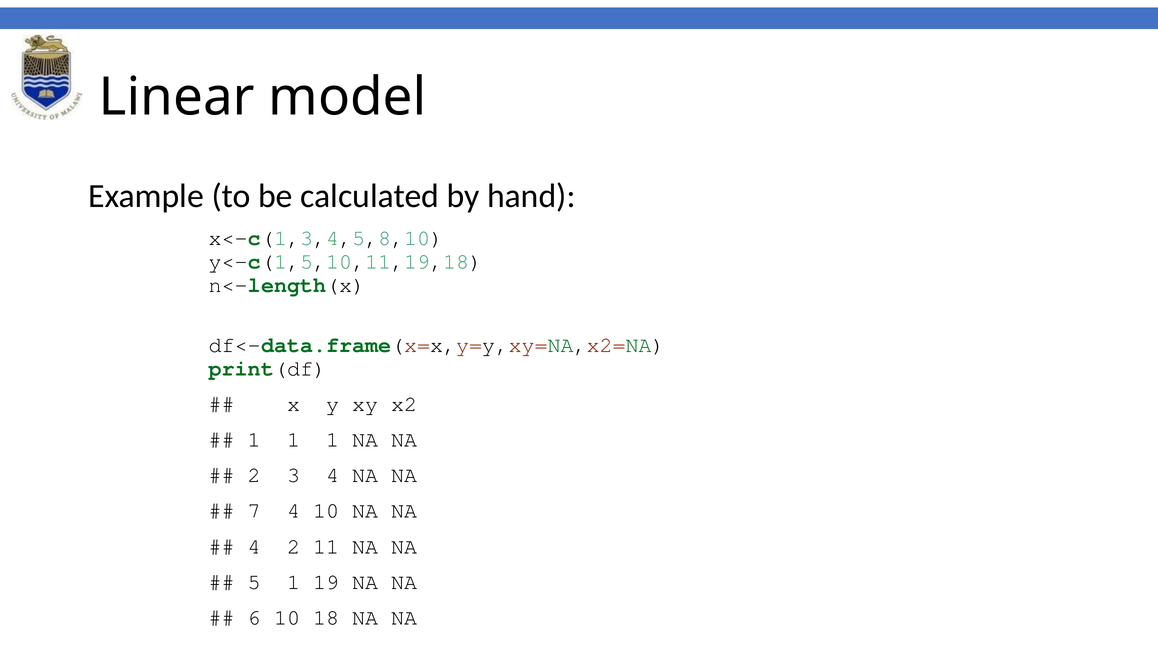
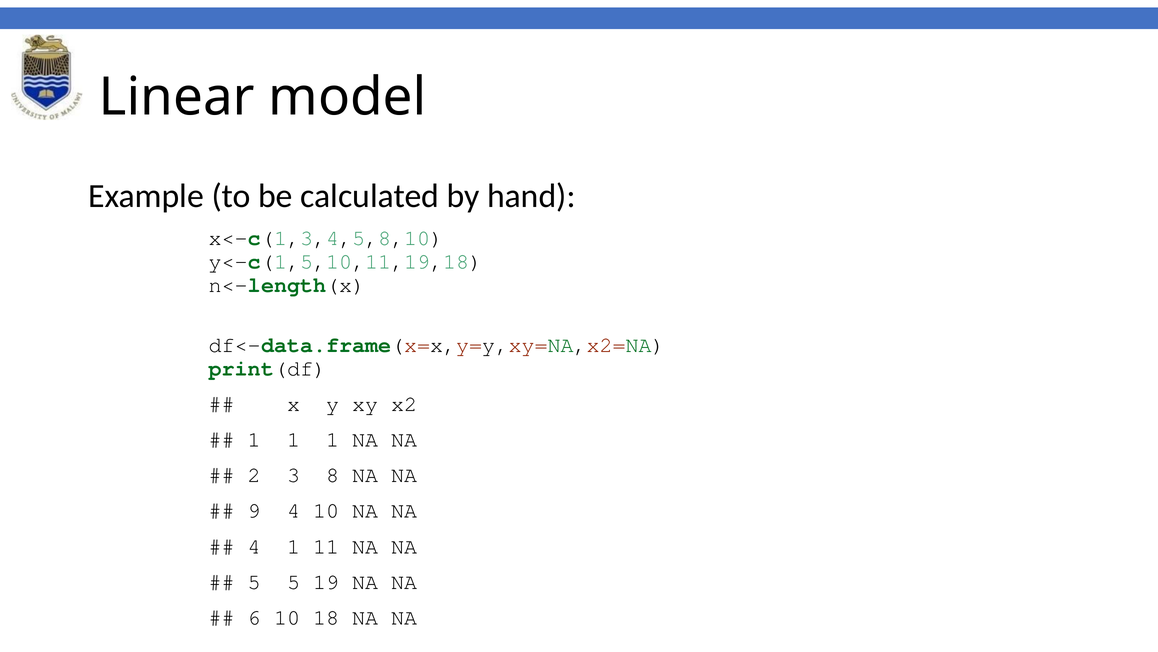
3 4: 4 -> 8
7: 7 -> 9
4 2: 2 -> 1
5 1: 1 -> 5
